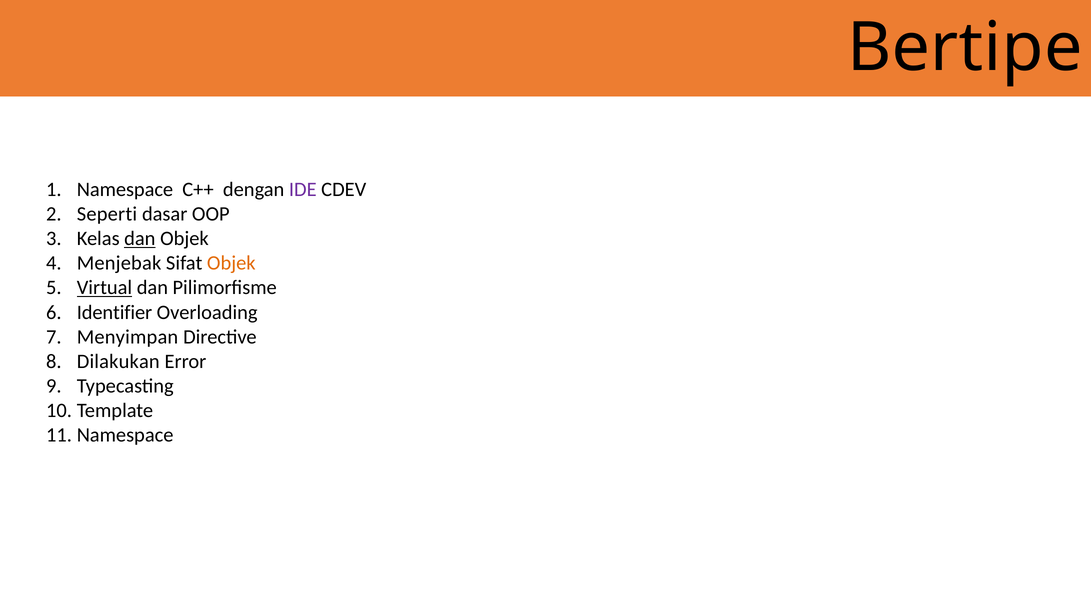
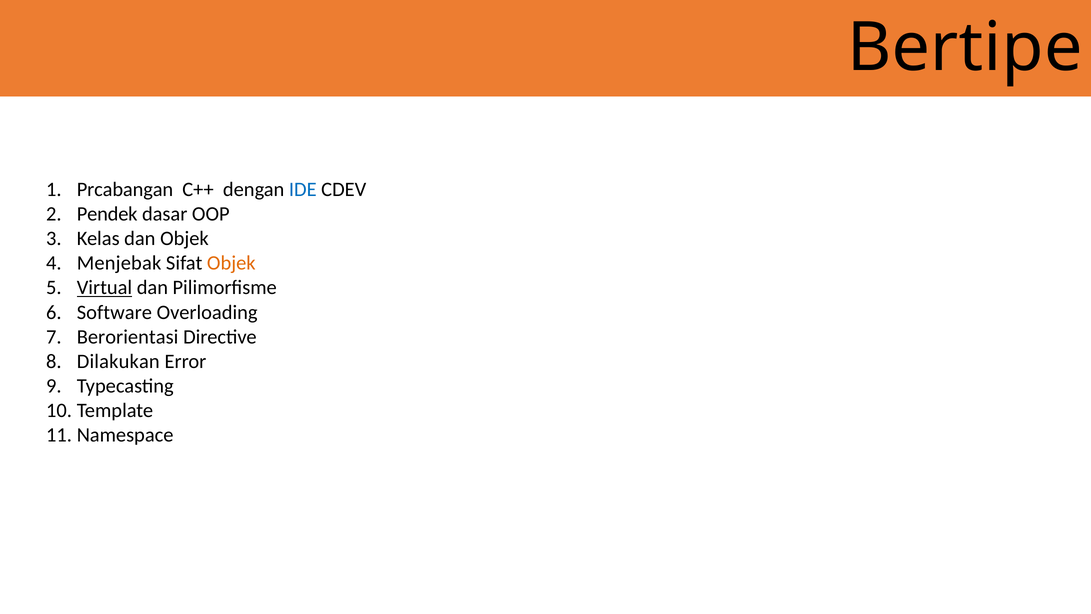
Namespace: Namespace -> Prcabangan
IDE colour: purple -> blue
Seperti: Seperti -> Pendek
dan at (140, 238) underline: present -> none
Identifier: Identifier -> Software
Menyimpan: Menyimpan -> Berorientasi
